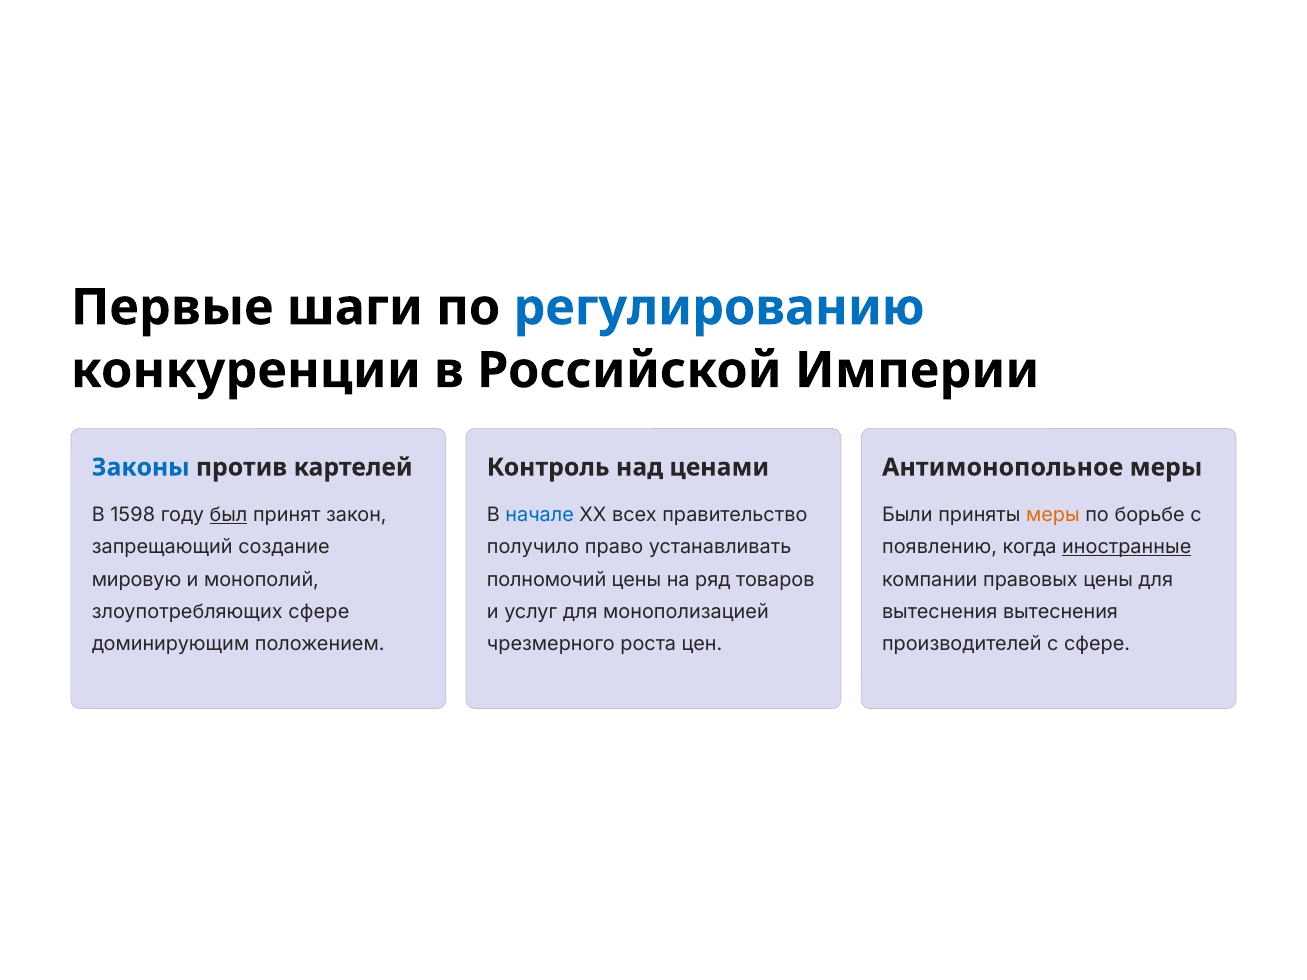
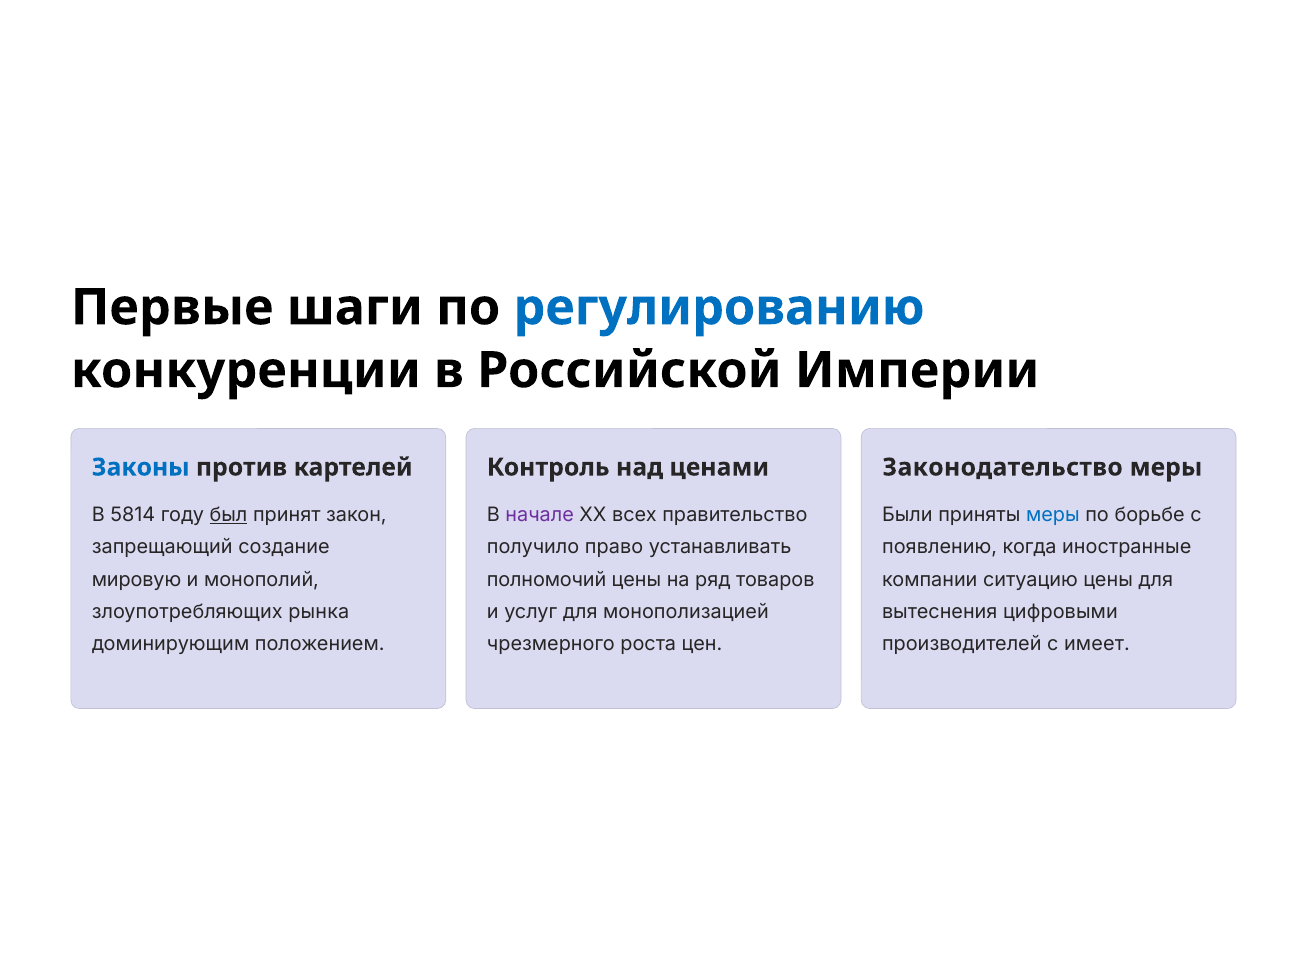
Антимонопольное: Антимонопольное -> Законодательство
1598: 1598 -> 5814
начале colour: blue -> purple
меры at (1053, 515) colour: orange -> blue
иностранные underline: present -> none
правовых: правовых -> ситуацию
злоупотребляющих сфере: сфере -> рынка
вытеснения вытеснения: вытеснения -> цифровыми
с сфере: сфере -> имеет
